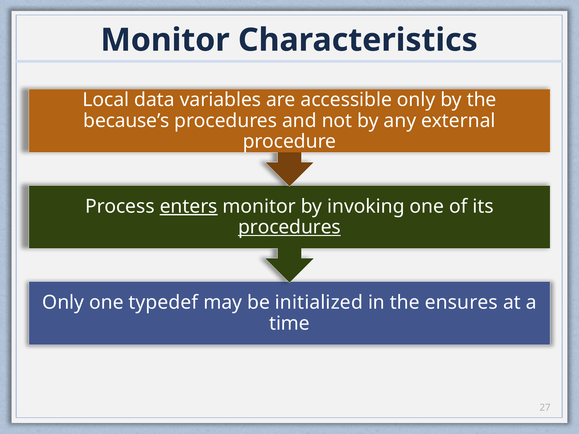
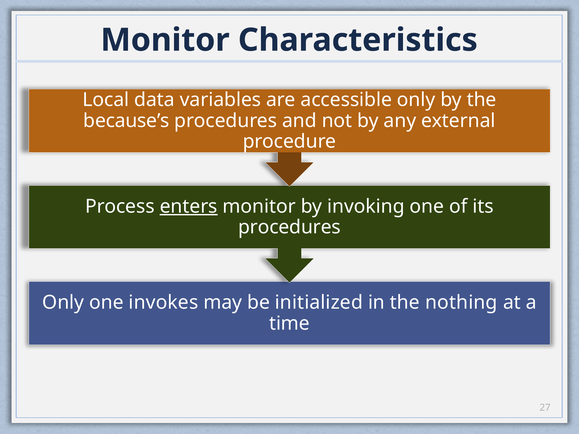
procedures at (289, 227) underline: present -> none
typedef: typedef -> invokes
ensures: ensures -> nothing
